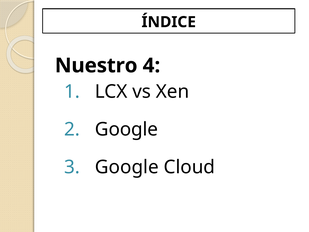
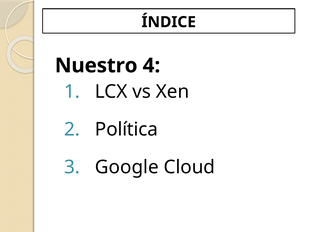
Google at (126, 129): Google -> Política
